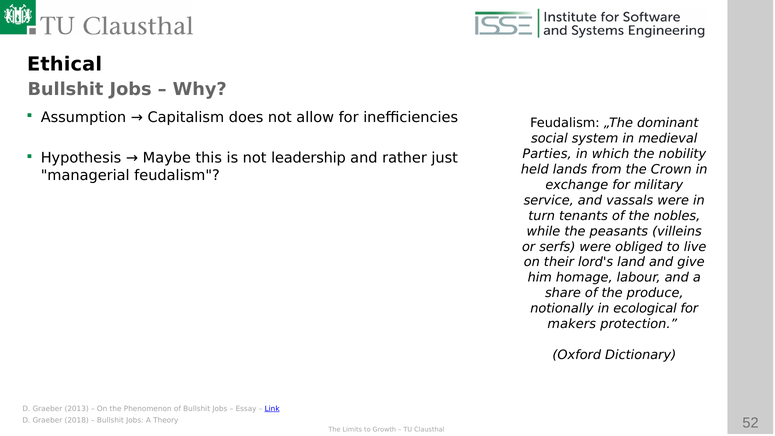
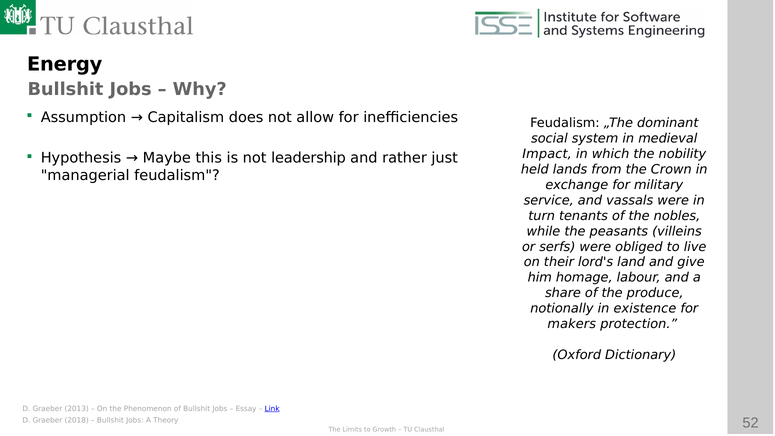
Ethical: Ethical -> Energy
Parties at (547, 154): Parties -> Impact
ecological: ecological -> existence
